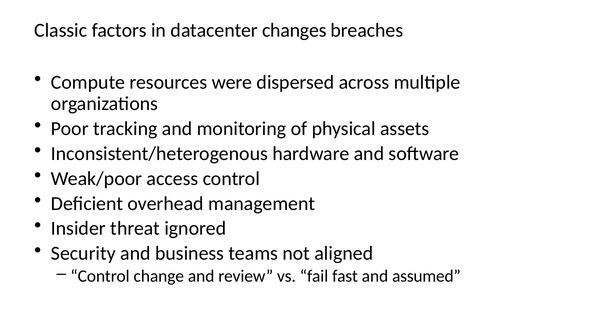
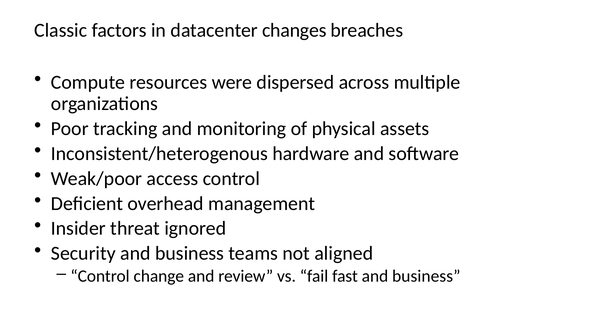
fast and assumed: assumed -> business
